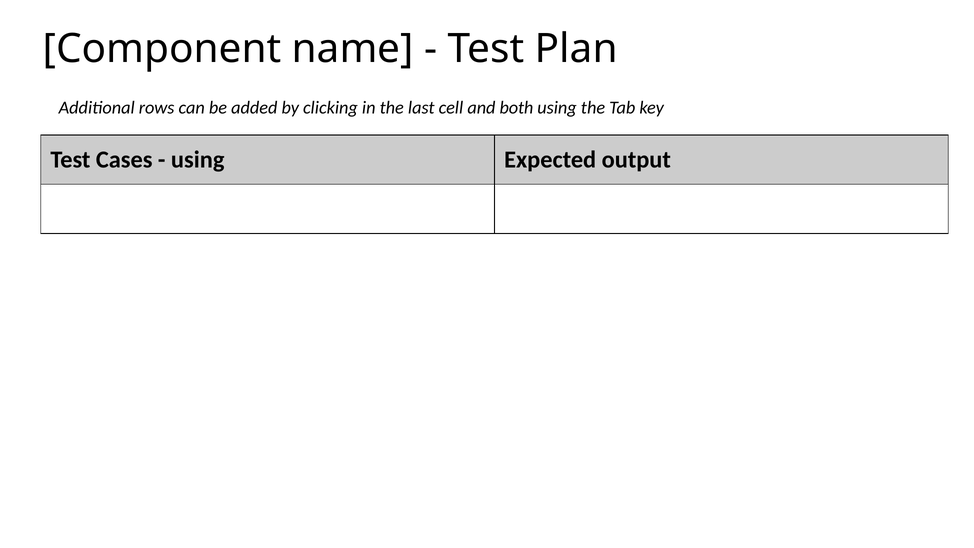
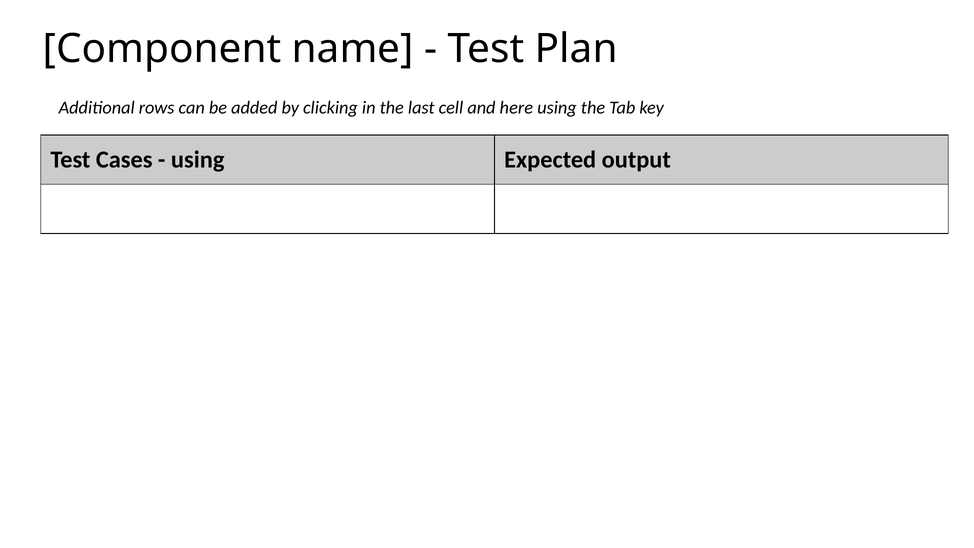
both: both -> here
